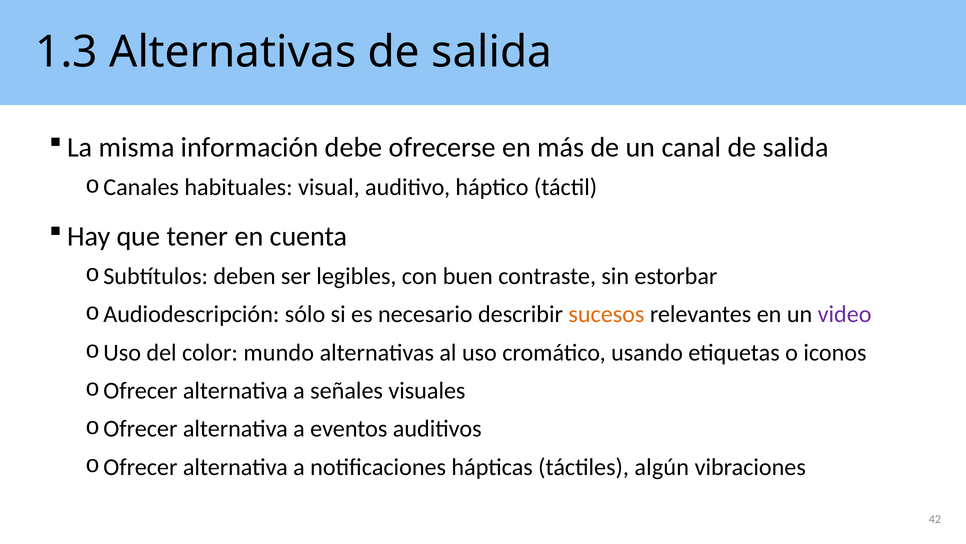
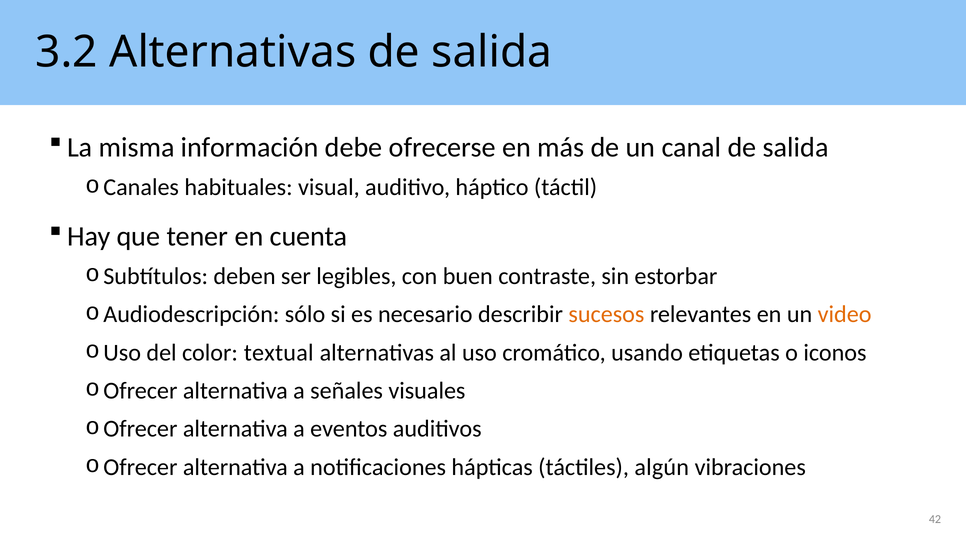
1.3: 1.3 -> 3.2
video colour: purple -> orange
mundo: mundo -> textual
